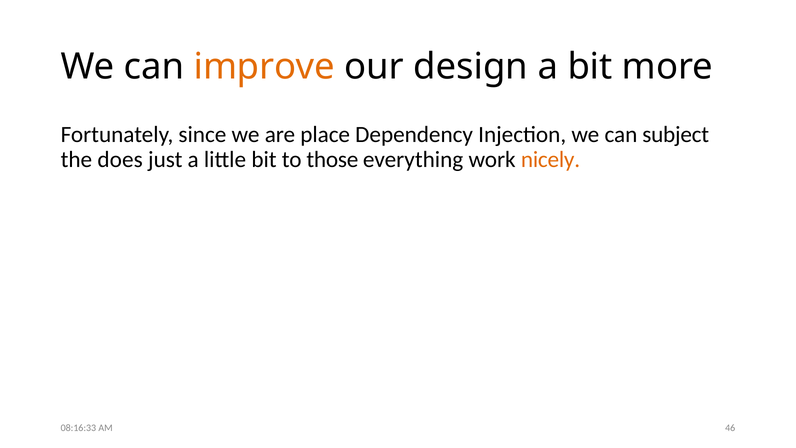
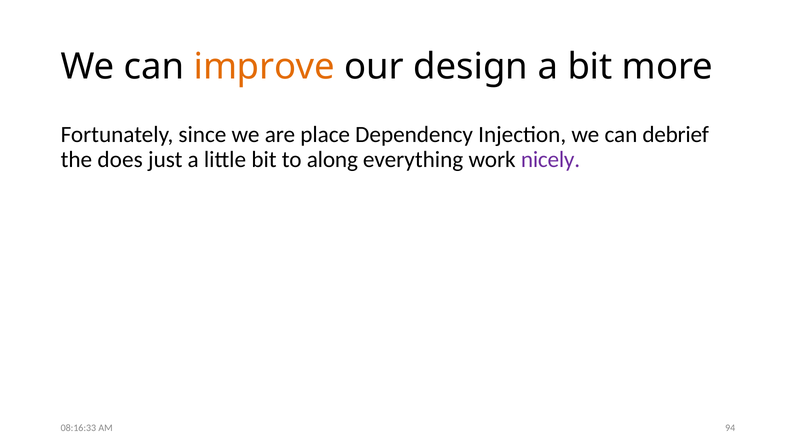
subject: subject -> debrief
those: those -> along
nicely colour: orange -> purple
46: 46 -> 94
